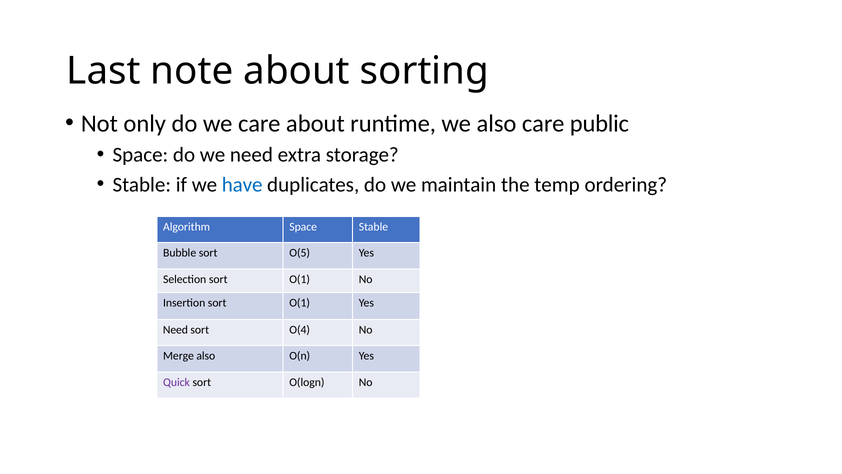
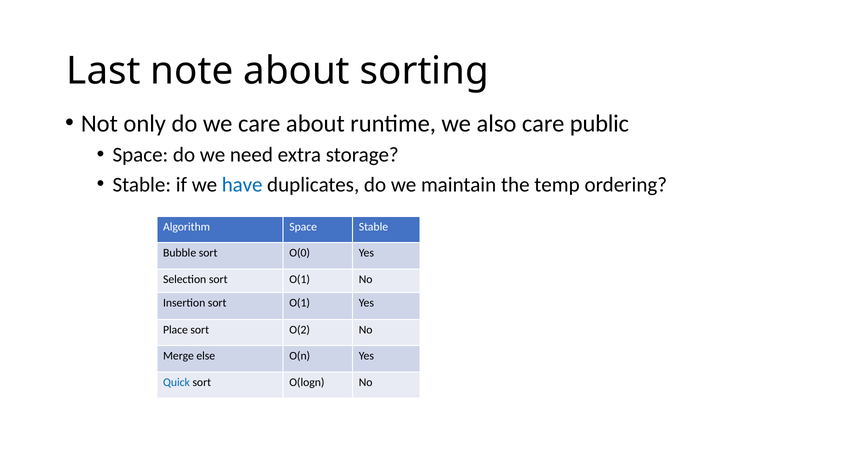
O(5: O(5 -> O(0
Need at (175, 330): Need -> Place
O(4: O(4 -> O(2
Merge also: also -> else
Quick colour: purple -> blue
